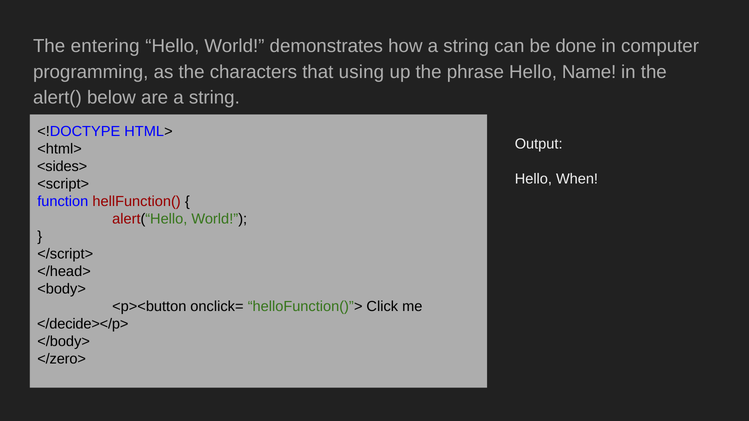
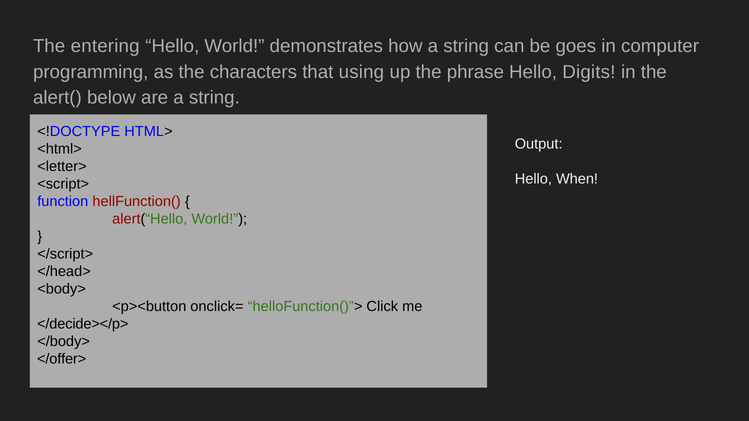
done: done -> goes
Name: Name -> Digits
<sides>: <sides> -> <letter>
</zero>: </zero> -> </offer>
